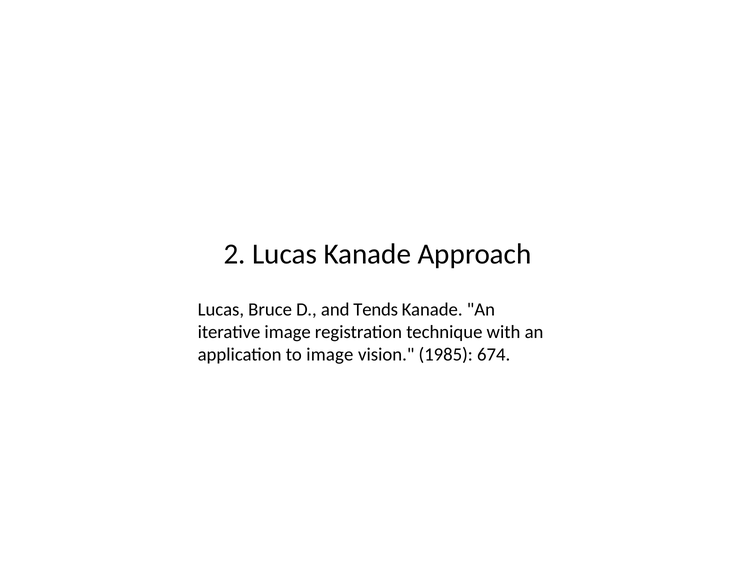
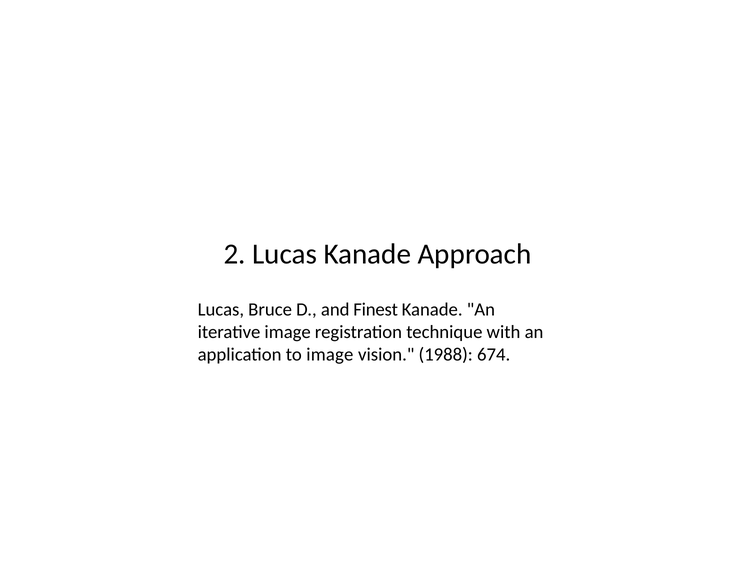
Tends: Tends -> Finest
1985: 1985 -> 1988
